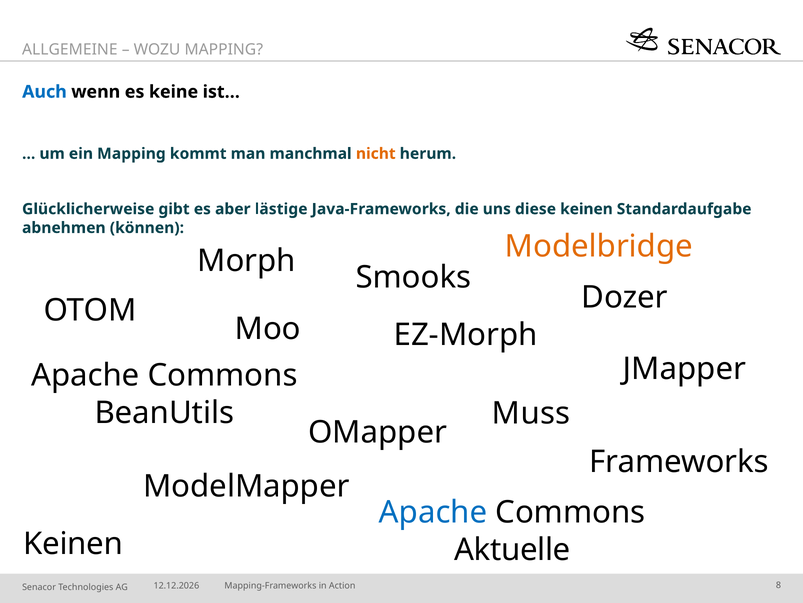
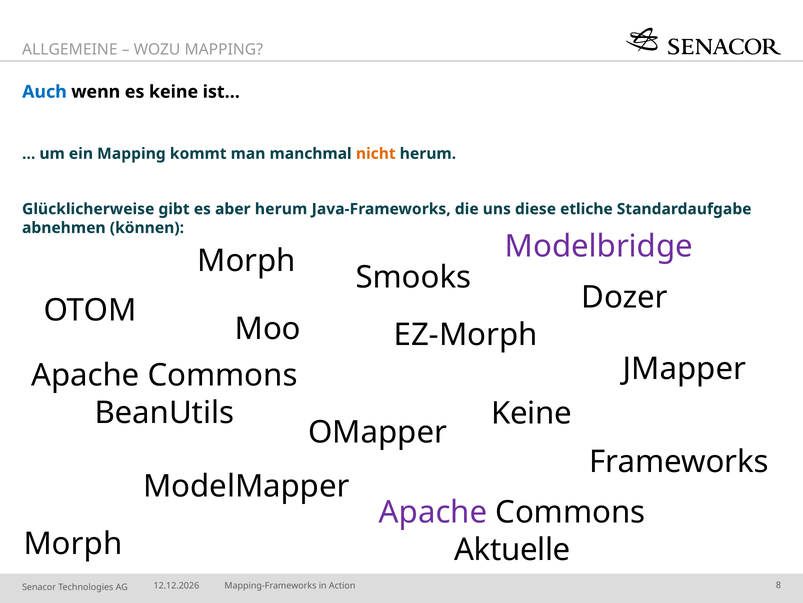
aber lästige: lästige -> herum
diese keinen: keinen -> etliche
Modelbridge colour: orange -> purple
Muss at (531, 413): Muss -> Keine
Apache at (433, 512) colour: blue -> purple
Keinen at (73, 543): Keinen -> Morph
